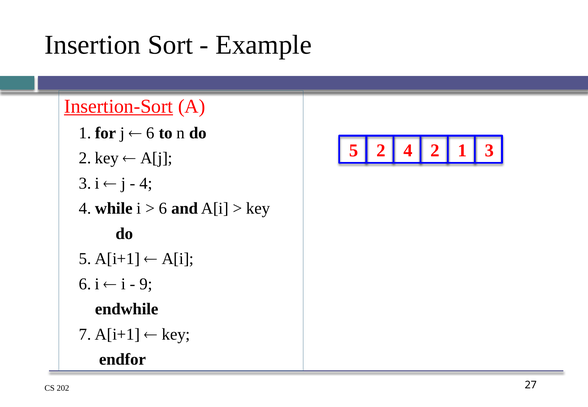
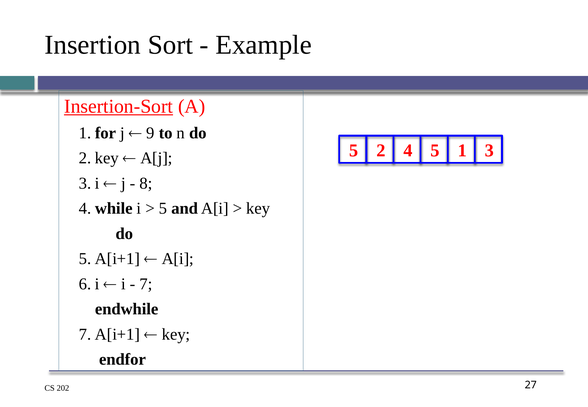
6 at (150, 133): 6 -> 9
4 2: 2 -> 5
4 at (146, 183): 4 -> 8
6 at (163, 209): 6 -> 5
9: 9 -> 7
